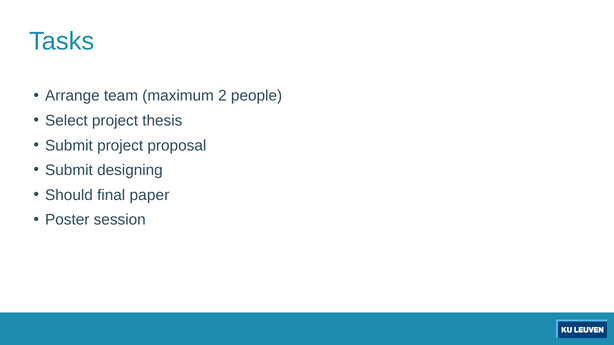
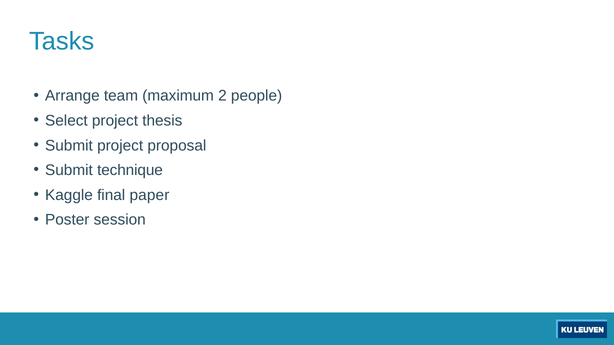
designing: designing -> technique
Should: Should -> Kaggle
